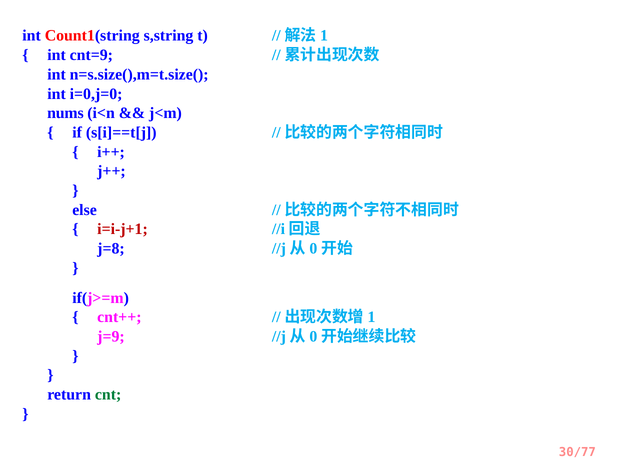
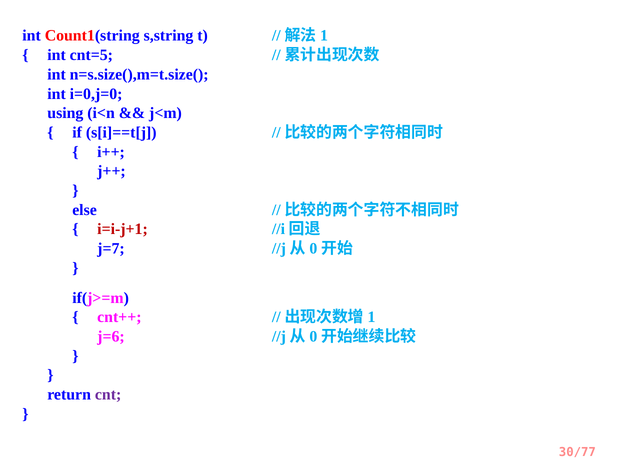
cnt=9: cnt=9 -> cnt=5
nums: nums -> using
j=8: j=8 -> j=7
j=9: j=9 -> j=6
cnt colour: green -> purple
